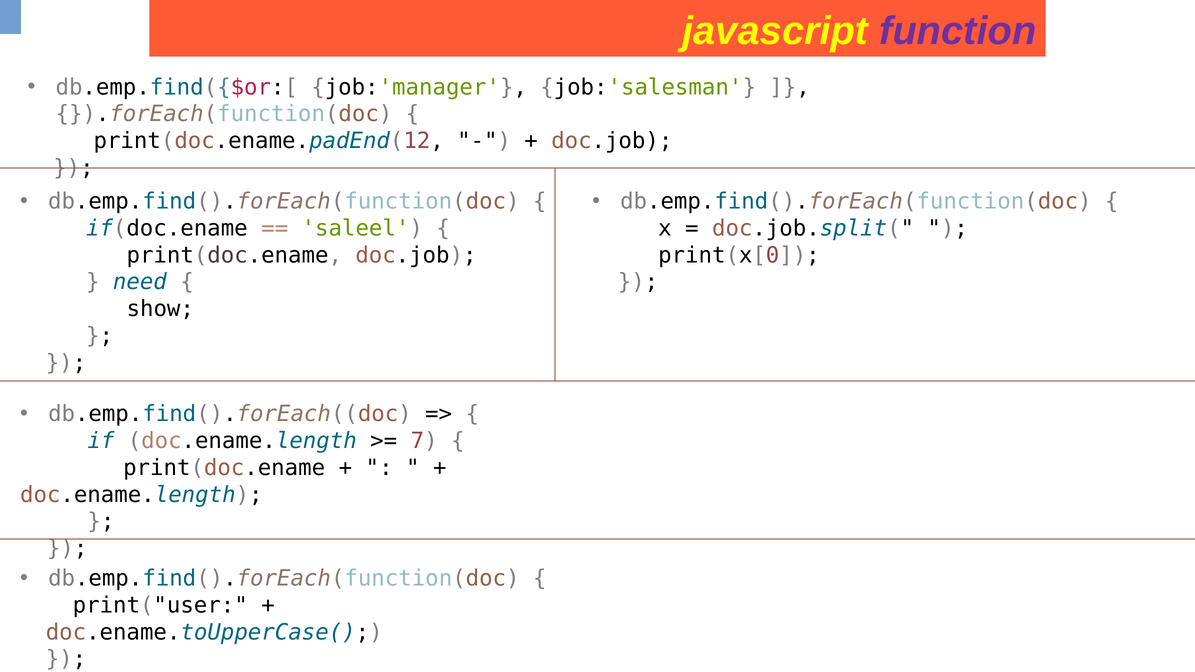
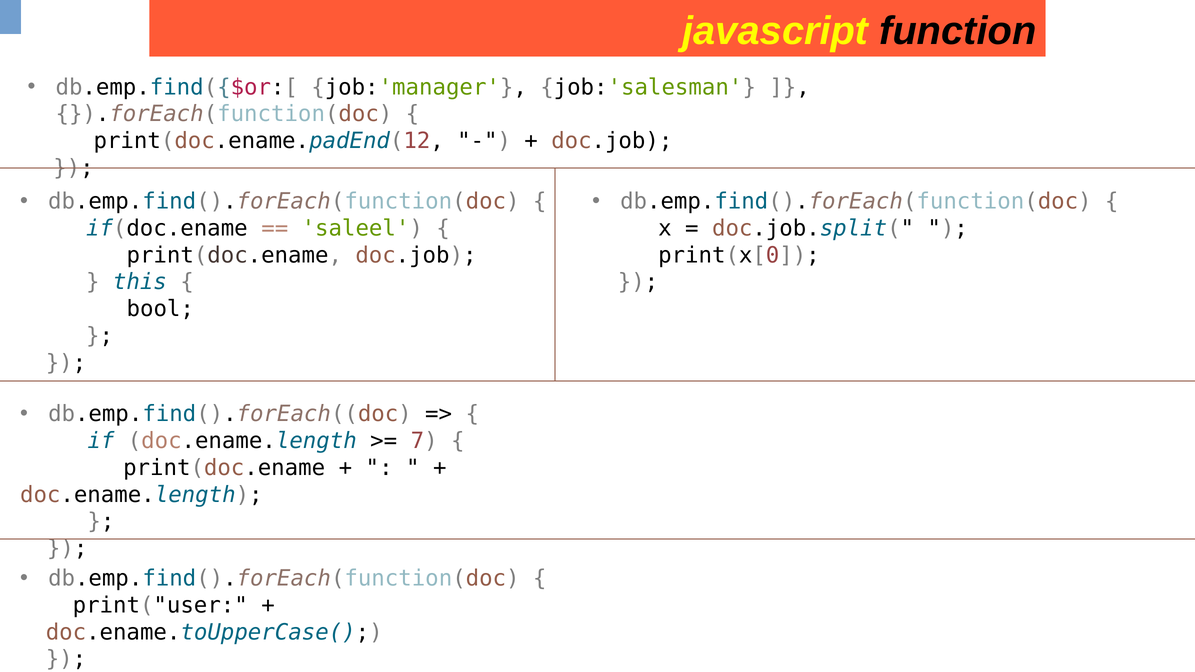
function colour: purple -> black
need: need -> this
show: show -> bool
